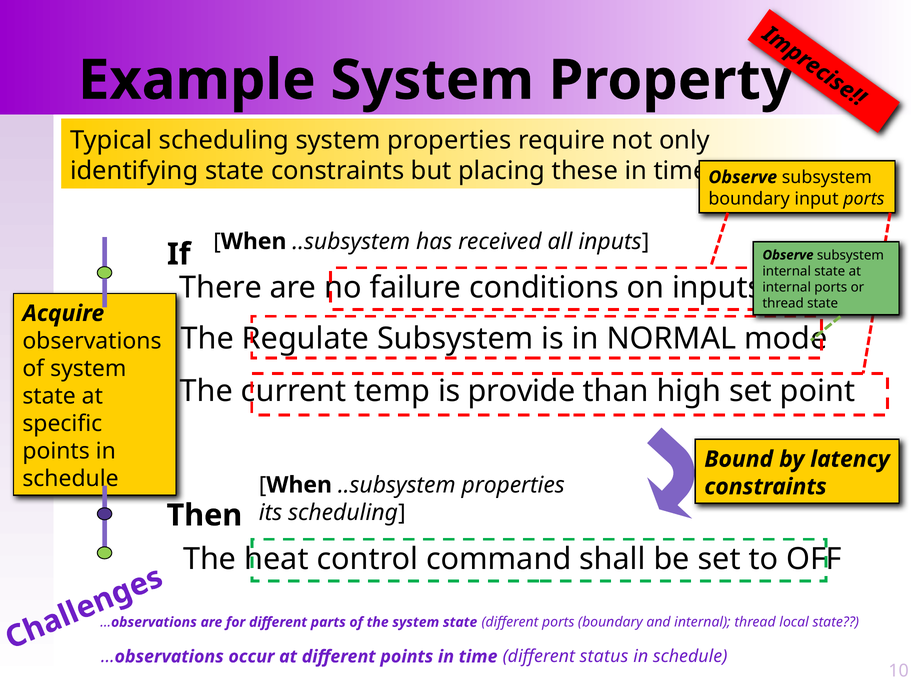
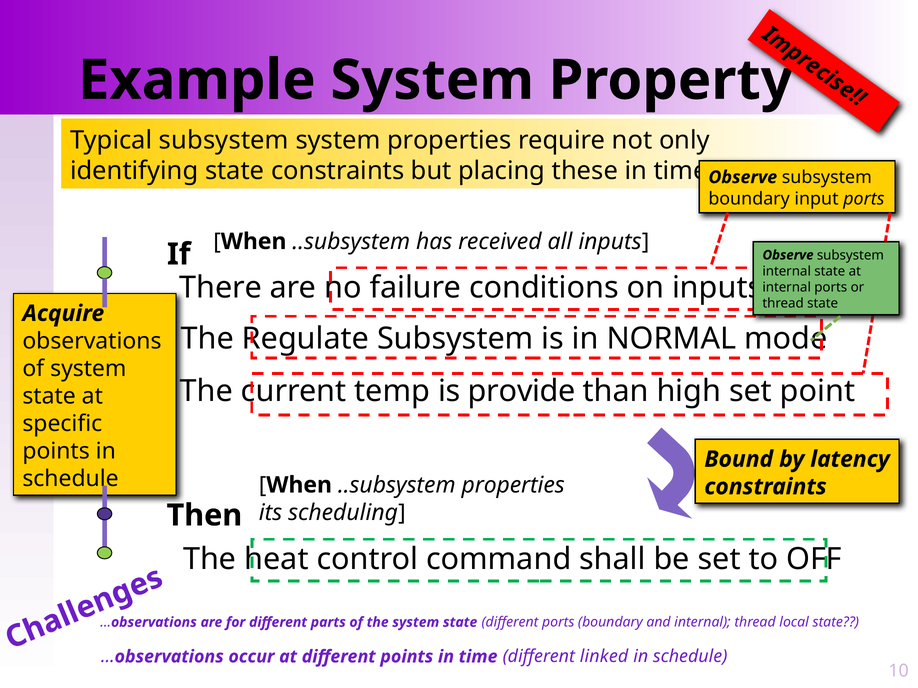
Typical scheduling: scheduling -> subsystem
status: status -> linked
